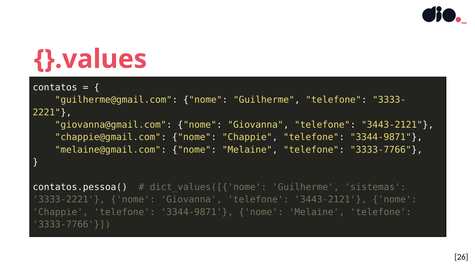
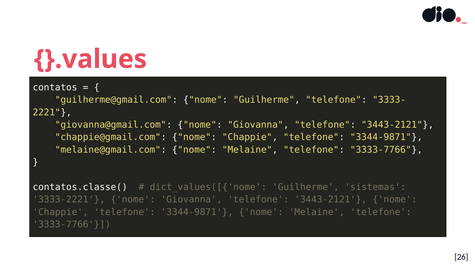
contatos.pessoa(: contatos.pessoa( -> contatos.classe(
